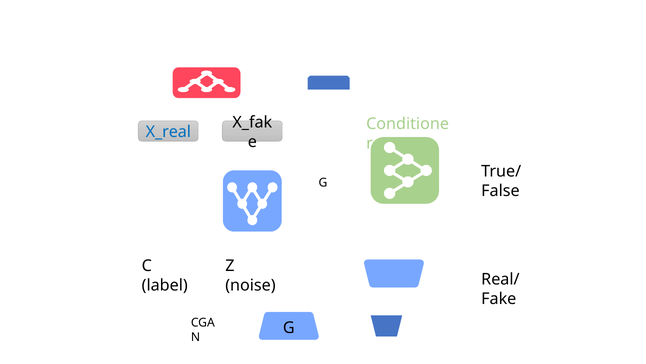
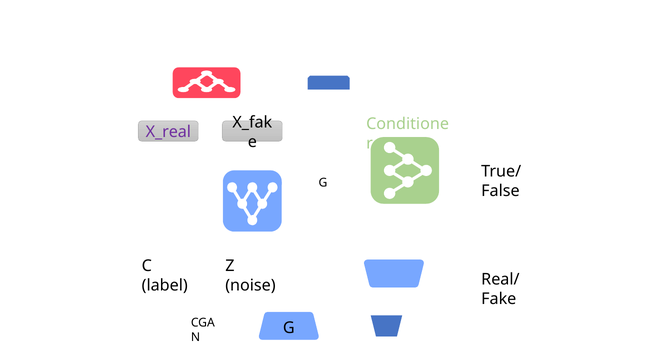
X_real colour: blue -> purple
